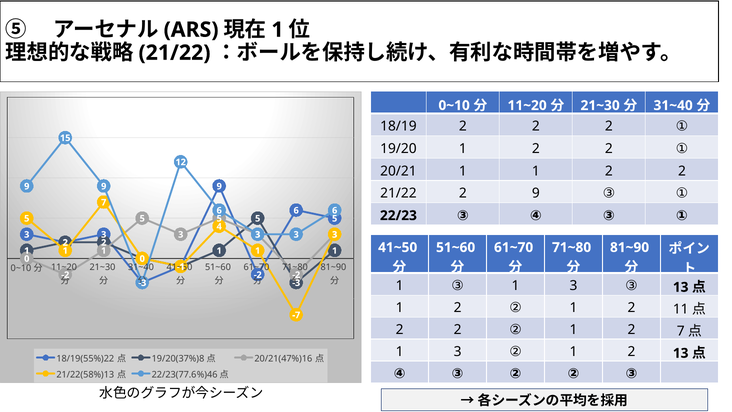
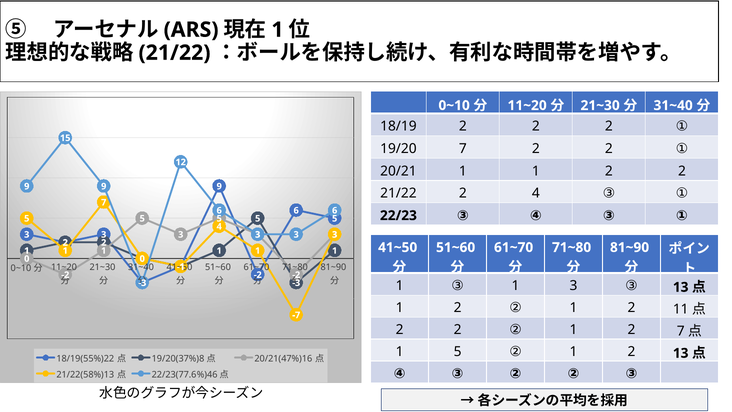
1 at (463, 149): 1 -> 7
2 9: 9 -> 4
3 at (458, 352): 3 -> 5
